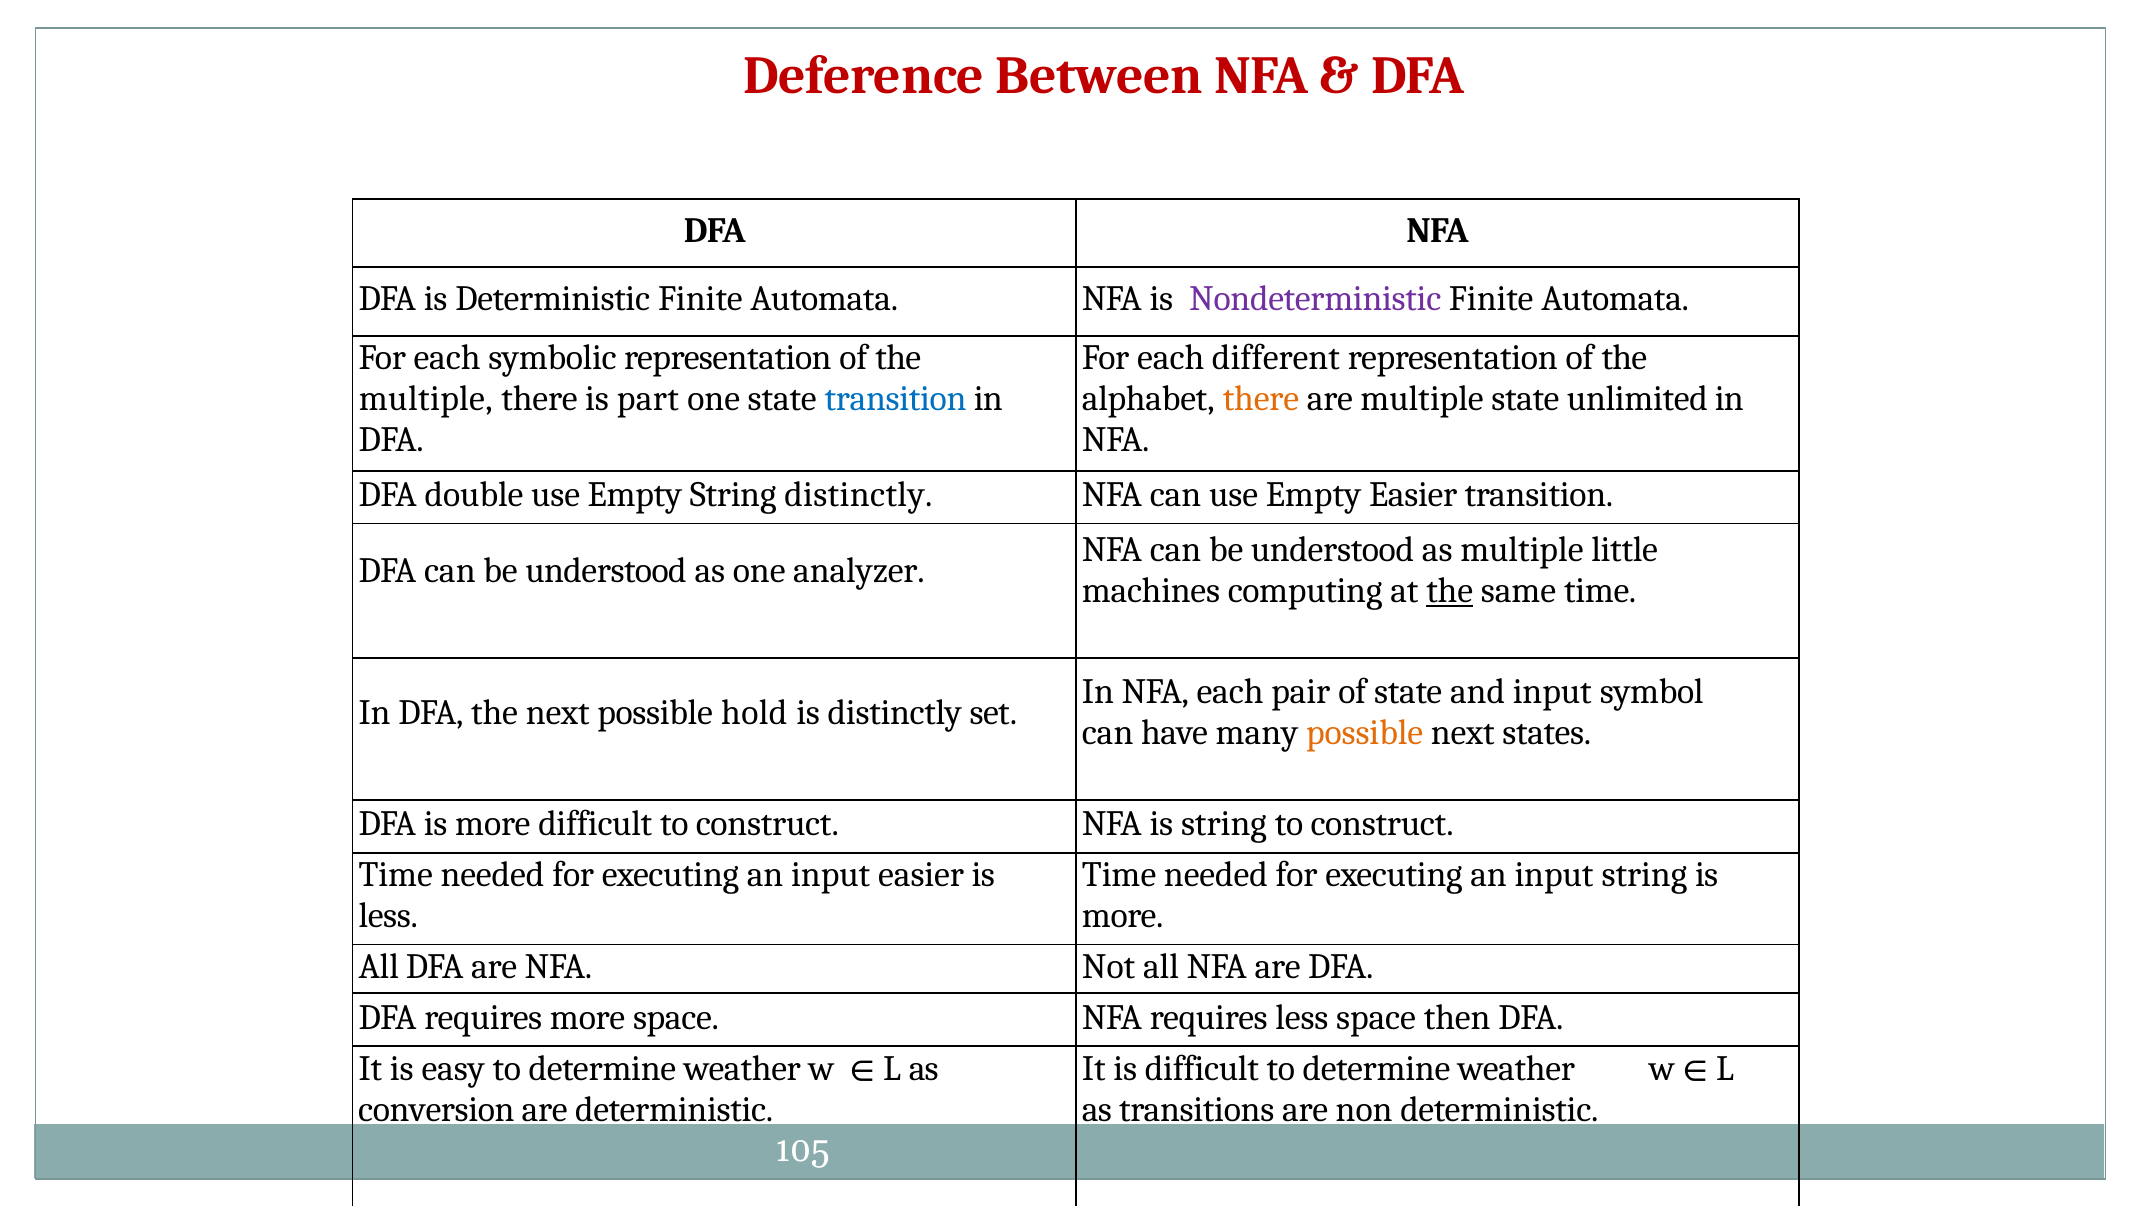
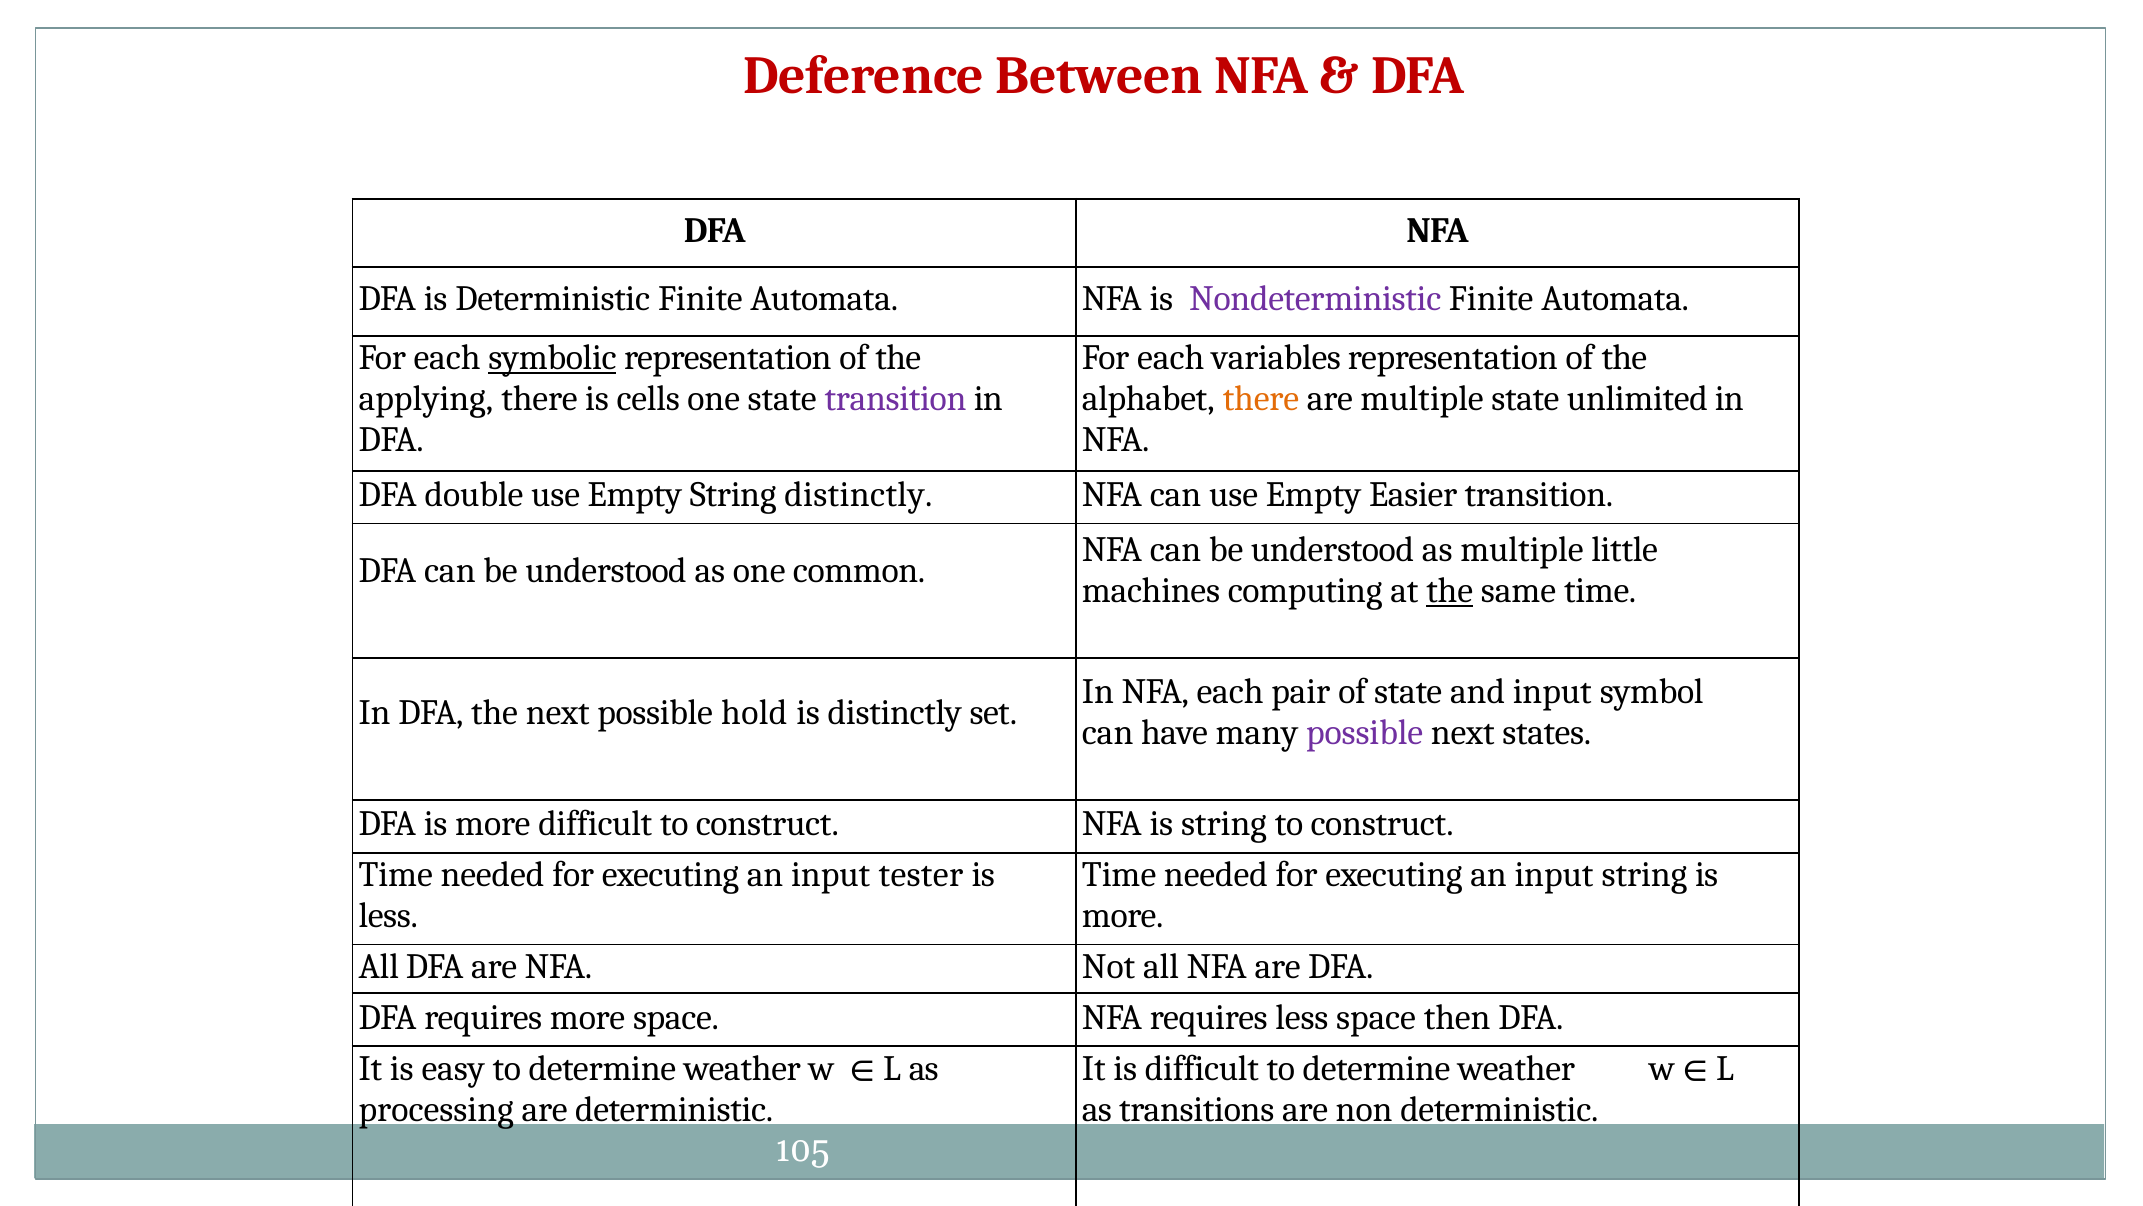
symbolic underline: none -> present
different: different -> variables
multiple at (426, 399): multiple -> applying
part: part -> cells
transition at (895, 399) colour: blue -> purple
analyzer: analyzer -> common
possible at (1365, 732) colour: orange -> purple
input easier: easier -> tester
conversion: conversion -> processing
